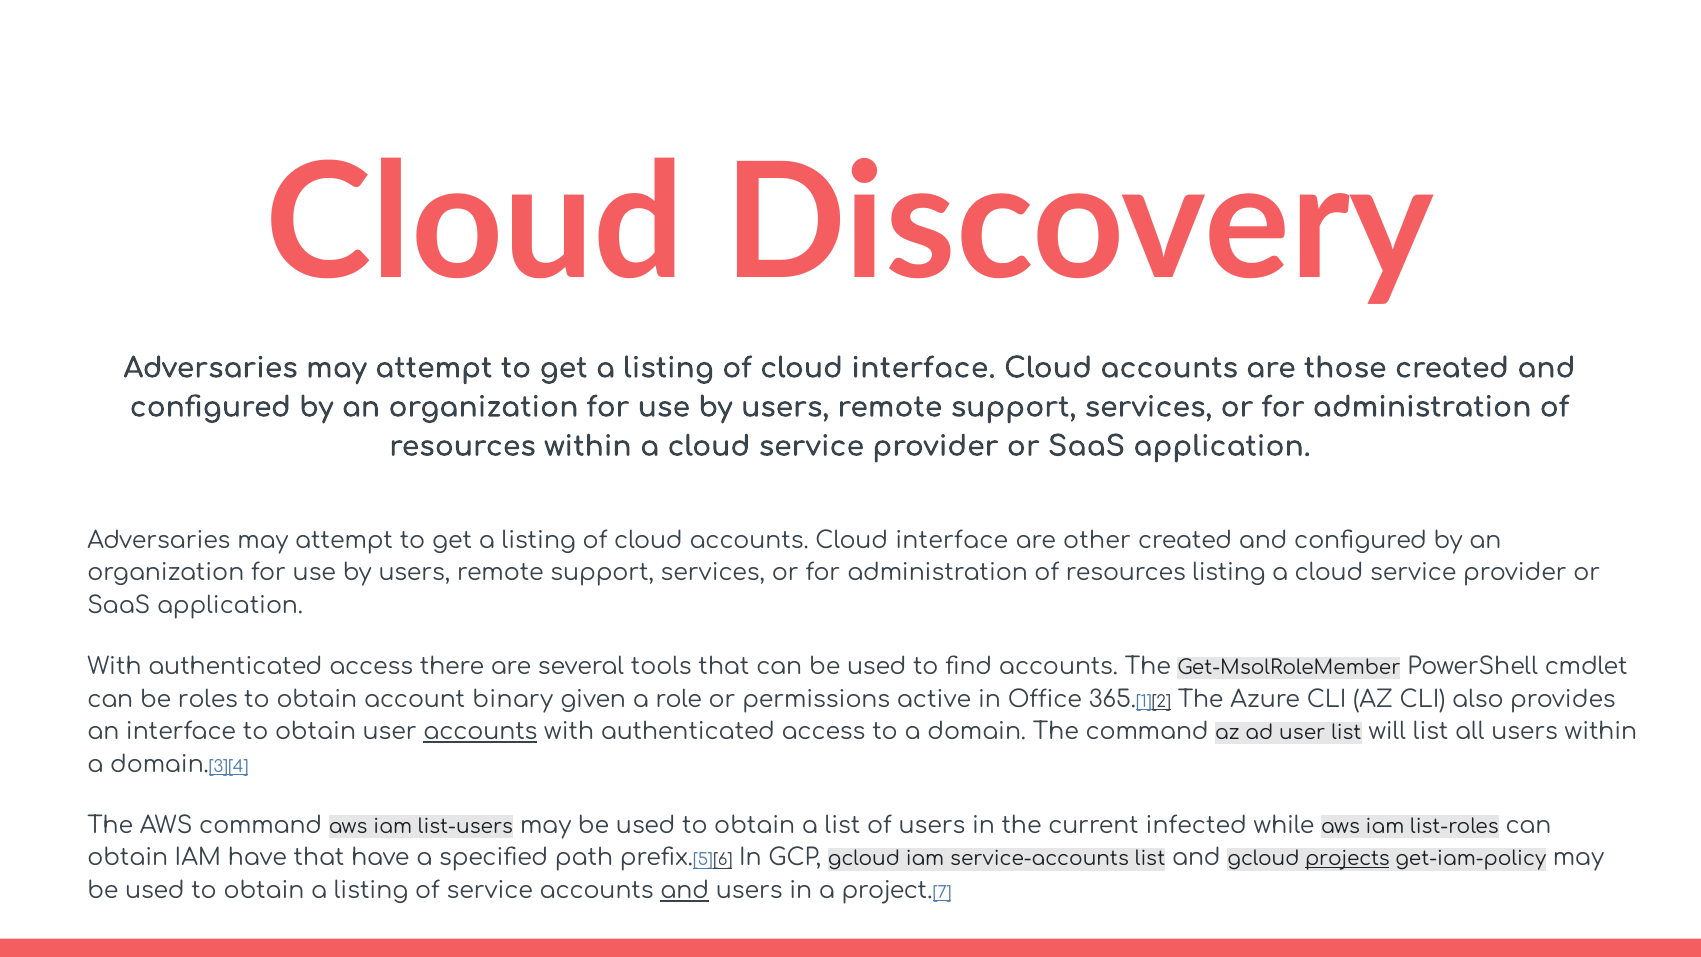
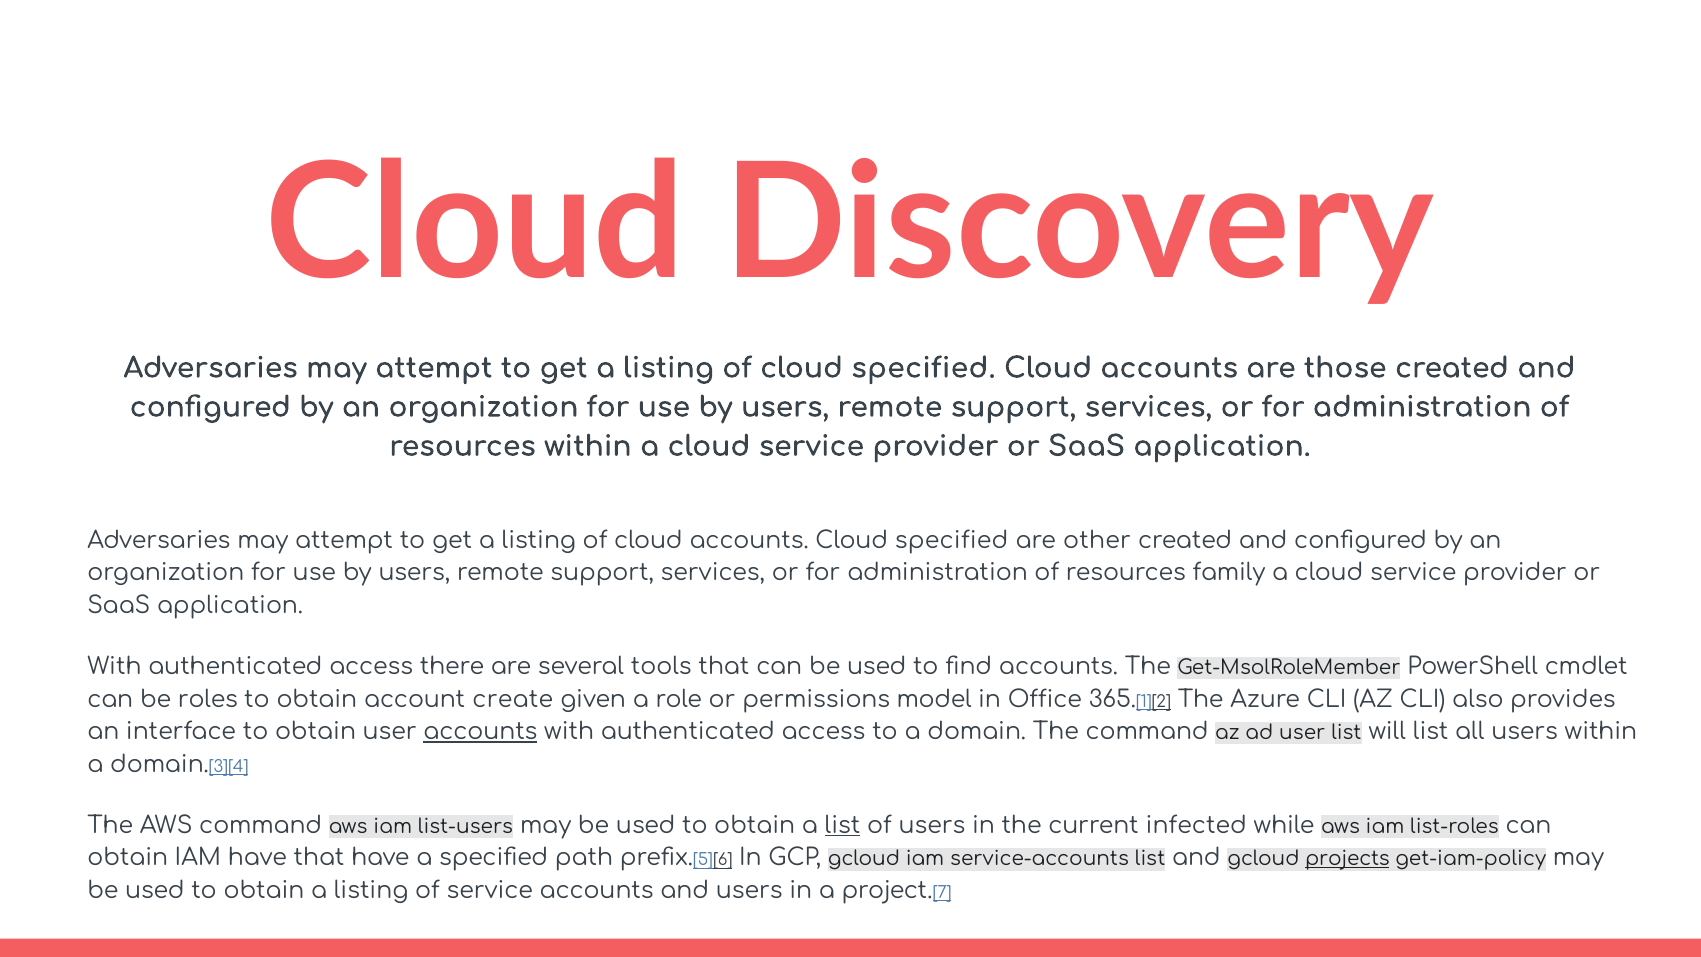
of cloud interface: interface -> specified
accounts Cloud interface: interface -> specified
resources listing: listing -> family
binary: binary -> create
active: active -> model
list at (843, 825) underline: none -> present
and at (685, 891) underline: present -> none
